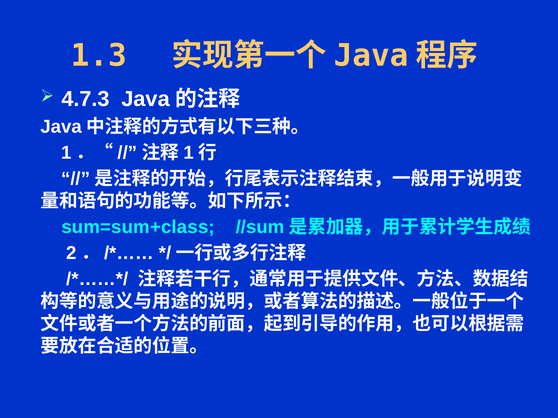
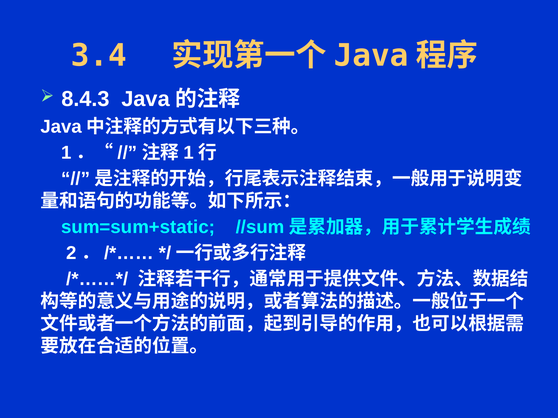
1.3: 1.3 -> 3.4
4.7.3: 4.7.3 -> 8.4.3
sum=sum+class: sum=sum+class -> sum=sum+static
